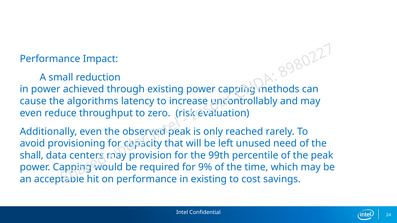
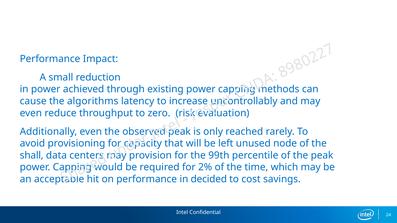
need: need -> node
9%: 9% -> 2%
in existing: existing -> decided
